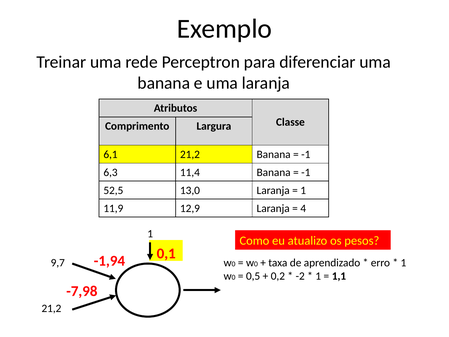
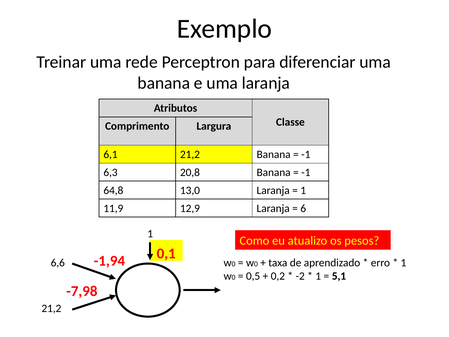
11,4: 11,4 -> 20,8
52,5: 52,5 -> 64,8
4: 4 -> 6
9,7: 9,7 -> 6,6
1,1: 1,1 -> 5,1
